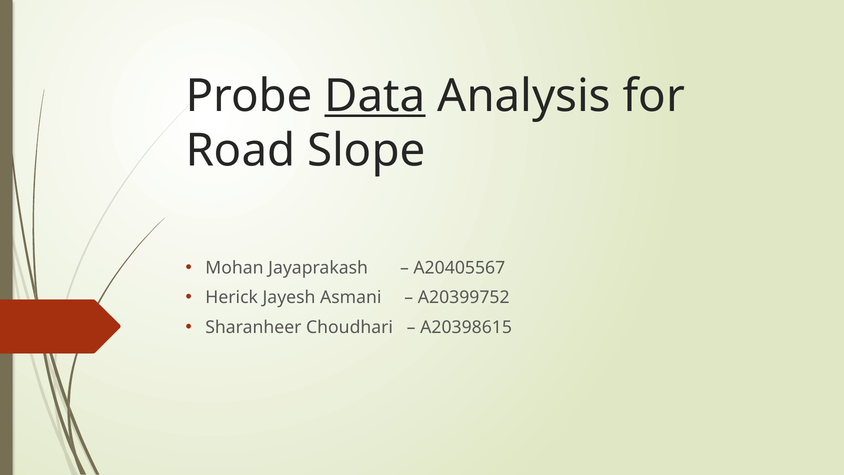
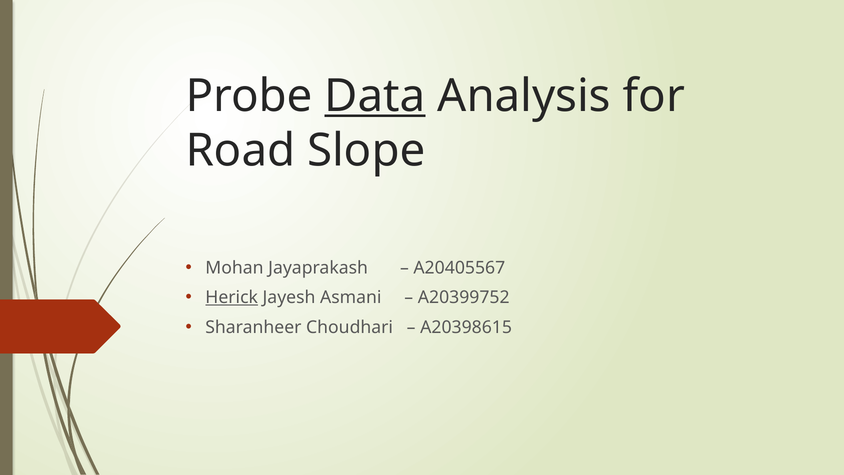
Herick underline: none -> present
